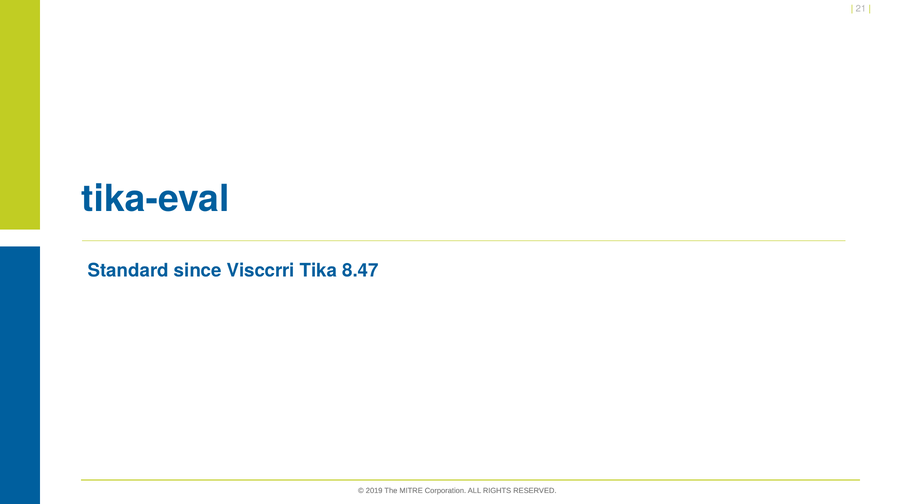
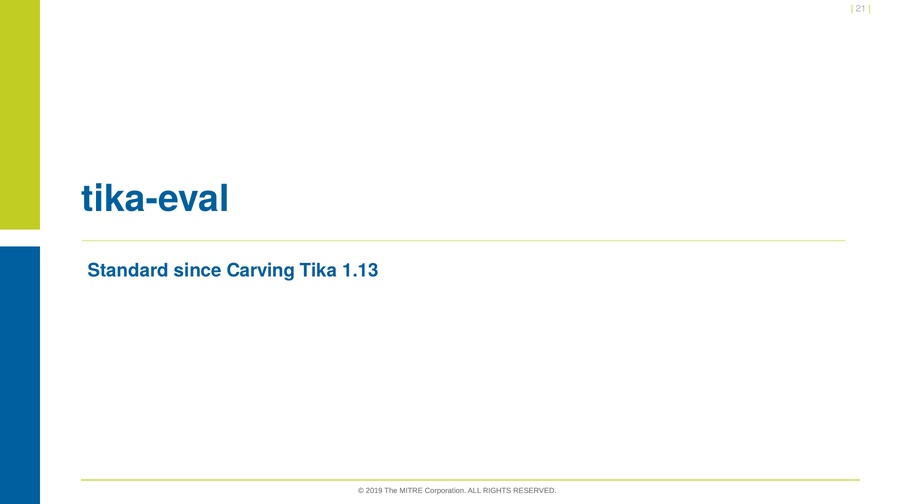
Visccrri: Visccrri -> Carving
8.47: 8.47 -> 1.13
